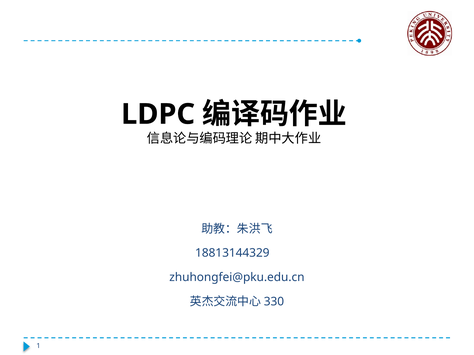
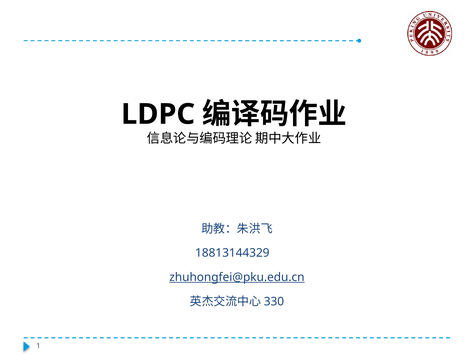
zhuhongfei@pku.edu.cn underline: none -> present
